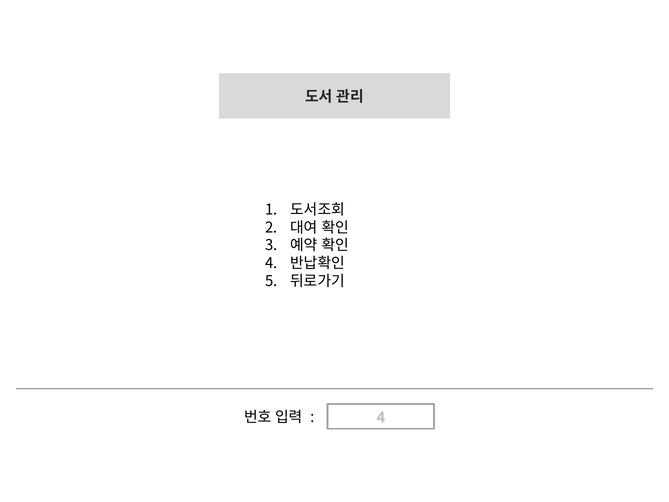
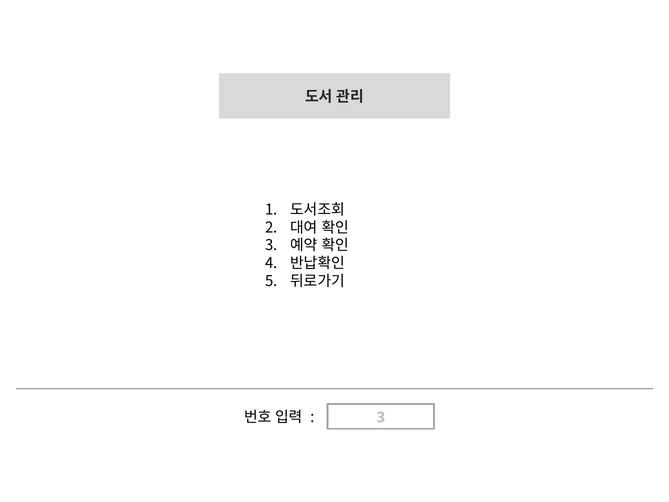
4 at (381, 417): 4 -> 3
